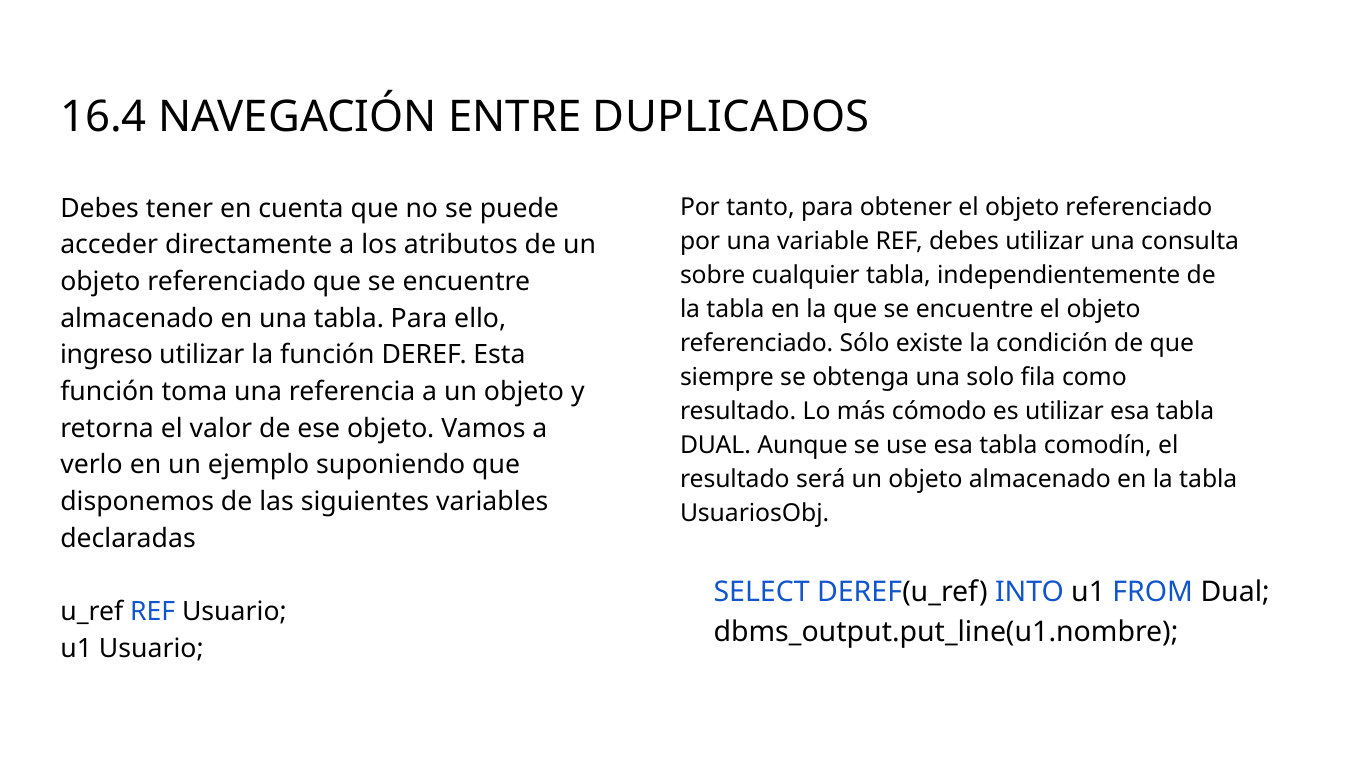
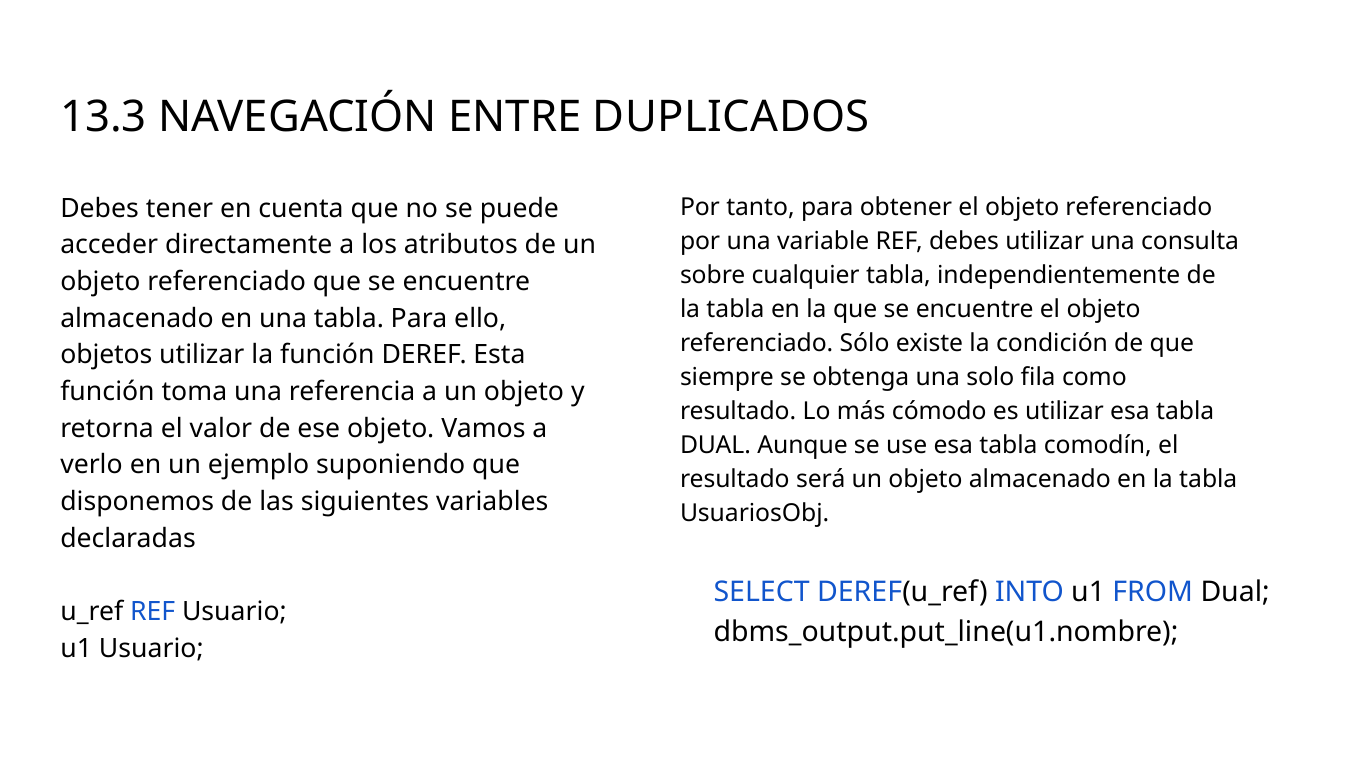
16.4: 16.4 -> 13.3
ingreso: ingreso -> objetos
